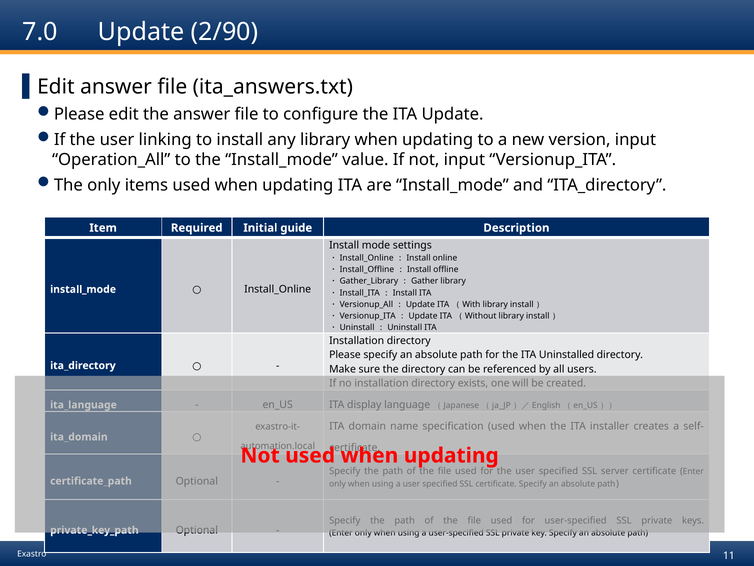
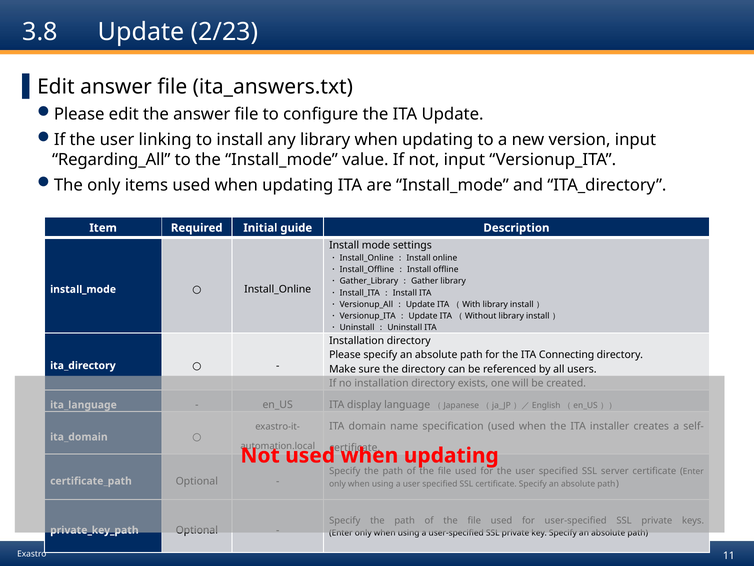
7.0: 7.0 -> 3.8
2/90: 2/90 -> 2/23
Operation_All: Operation_All -> Regarding_All
Uninstalled: Uninstalled -> Connecting
